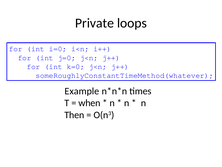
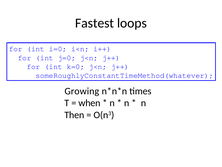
Private: Private -> Fastest
Example: Example -> Growing
